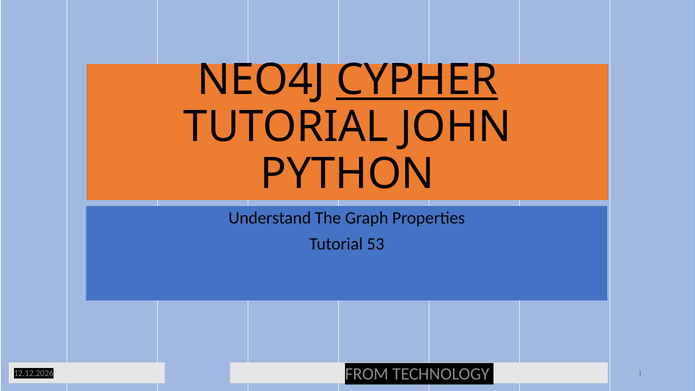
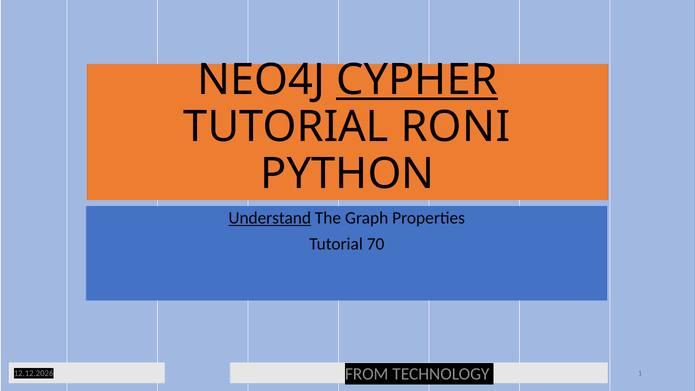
JOHN: JOHN -> RONI
Understand underline: none -> present
53: 53 -> 70
